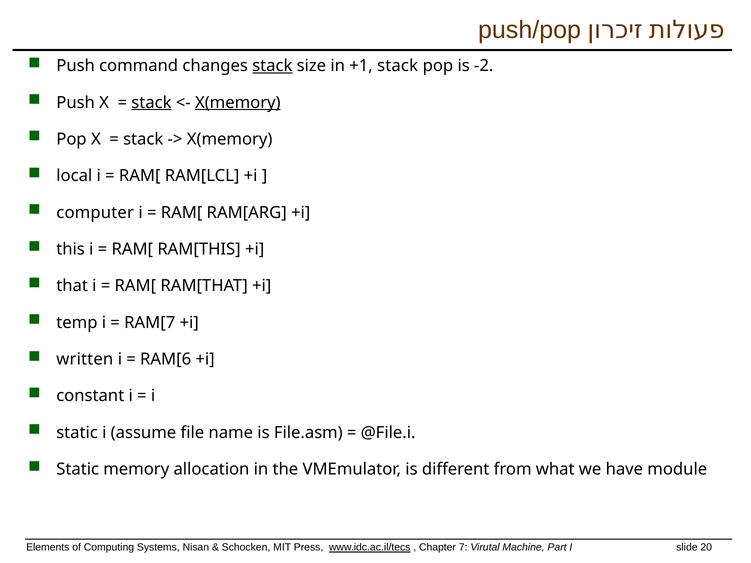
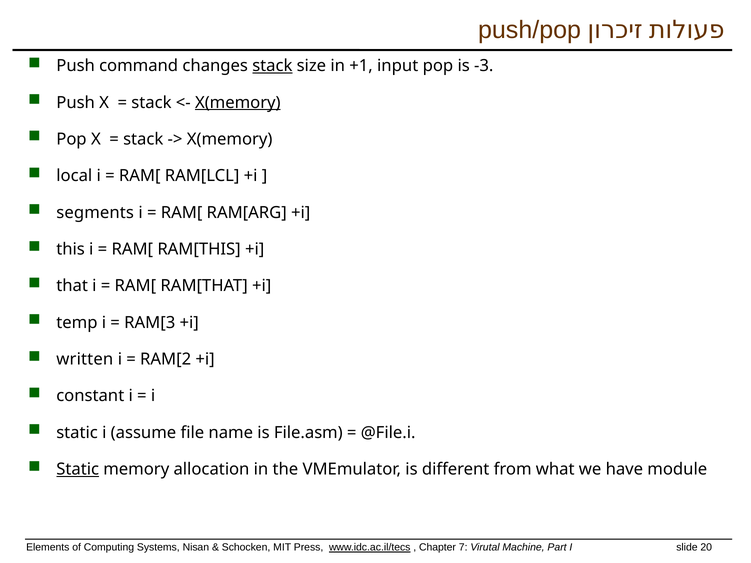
+1 stack: stack -> input
-2: -2 -> -3
stack at (151, 103) underline: present -> none
computer: computer -> segments
RAM[7: RAM[7 -> RAM[3
RAM[6: RAM[6 -> RAM[2
Static at (78, 470) underline: none -> present
